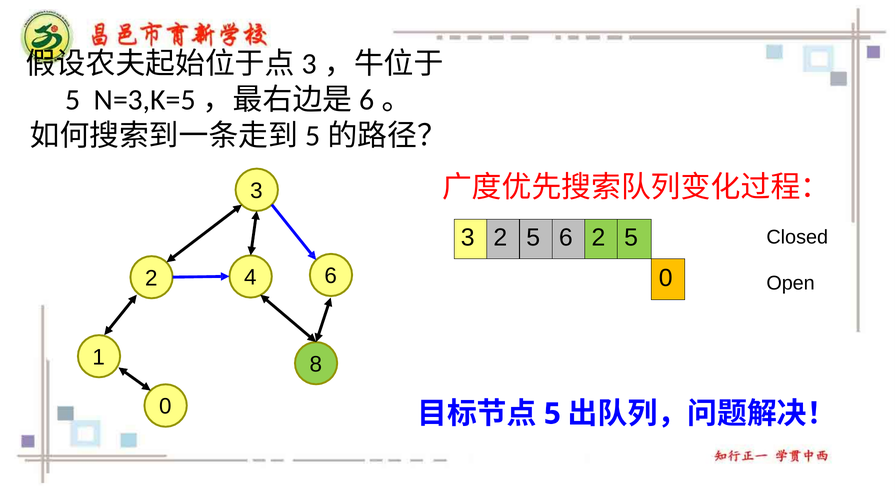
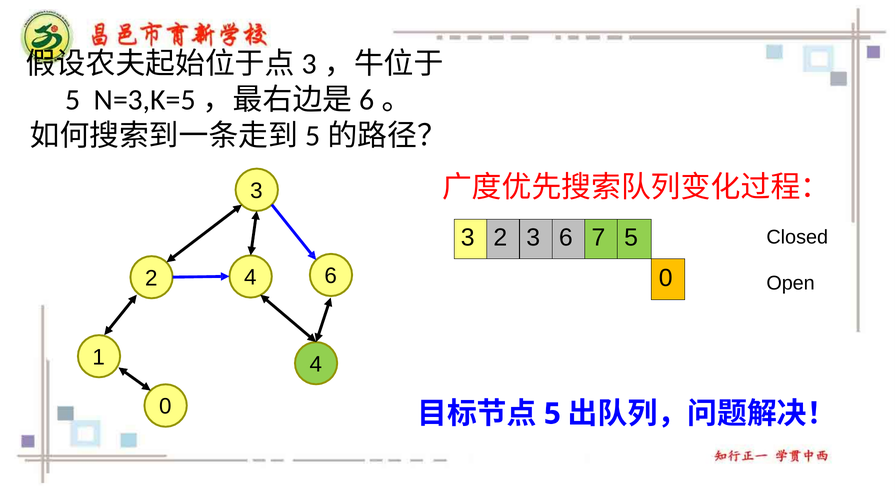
3 2 5: 5 -> 3
2 at (598, 238): 2 -> 7
1 8: 8 -> 4
